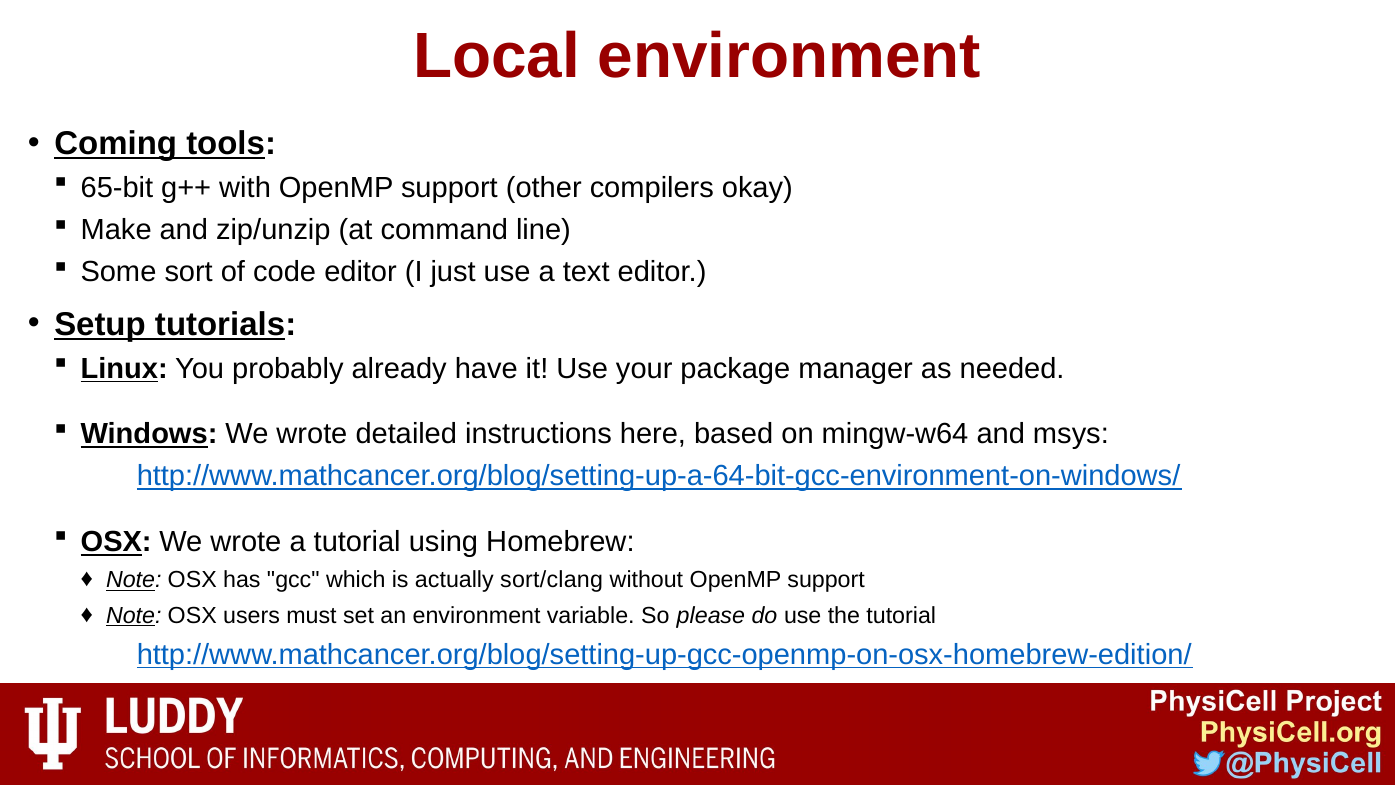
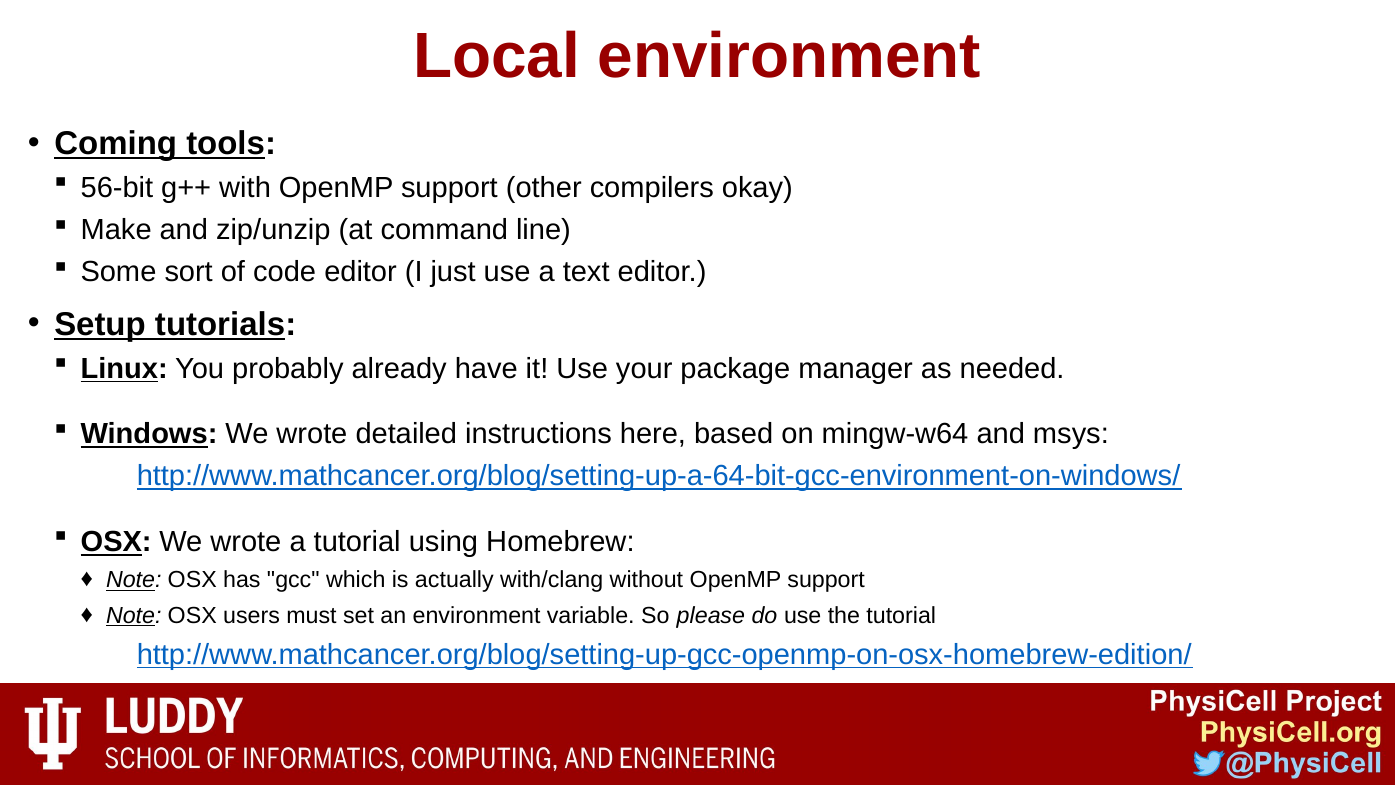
65-bit: 65-bit -> 56-bit
sort/clang: sort/clang -> with/clang
